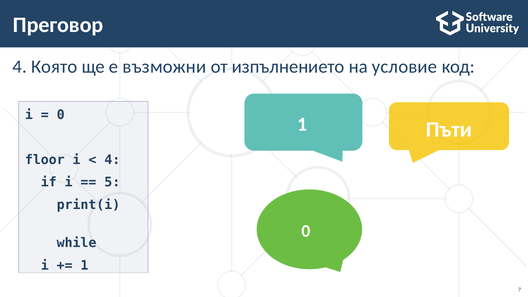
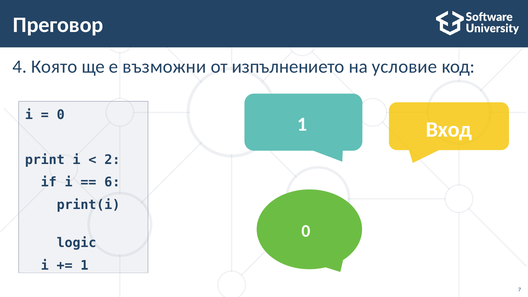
Пъти: Пъти -> Вход
floor: floor -> print
4 at (112, 160): 4 -> 2
5: 5 -> 6
while: while -> logic
